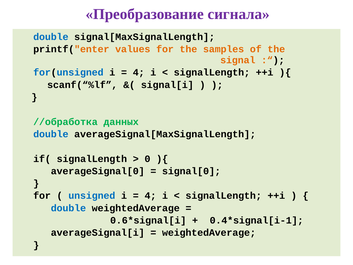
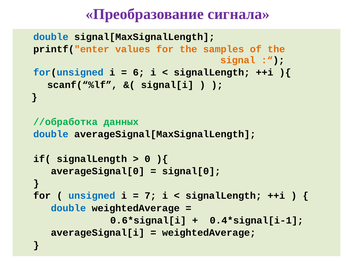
4 at (139, 72): 4 -> 6
4 at (150, 196): 4 -> 7
